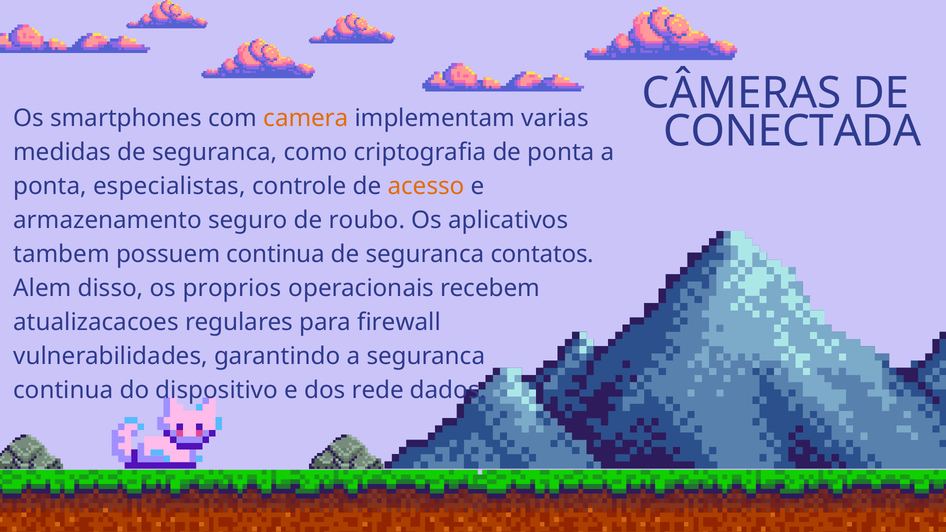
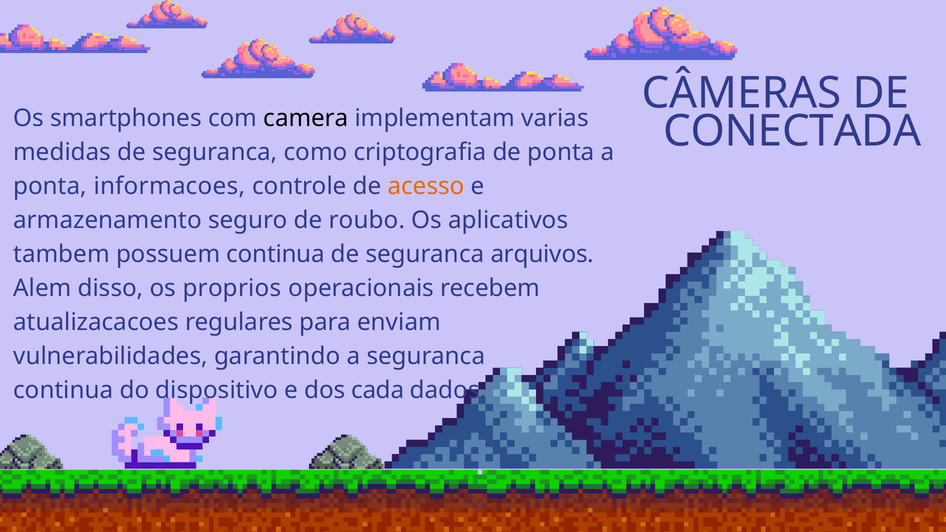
camera colour: orange -> black
especialistas: especialistas -> informacoes
contatos: contatos -> arquivos
firewall: firewall -> enviam
rede: rede -> cada
